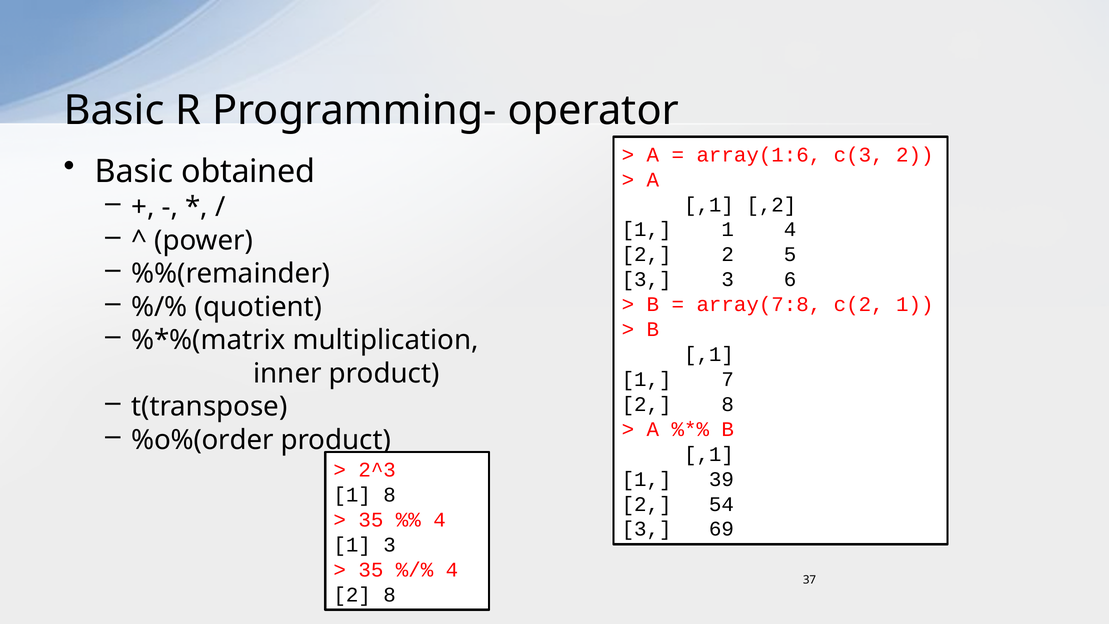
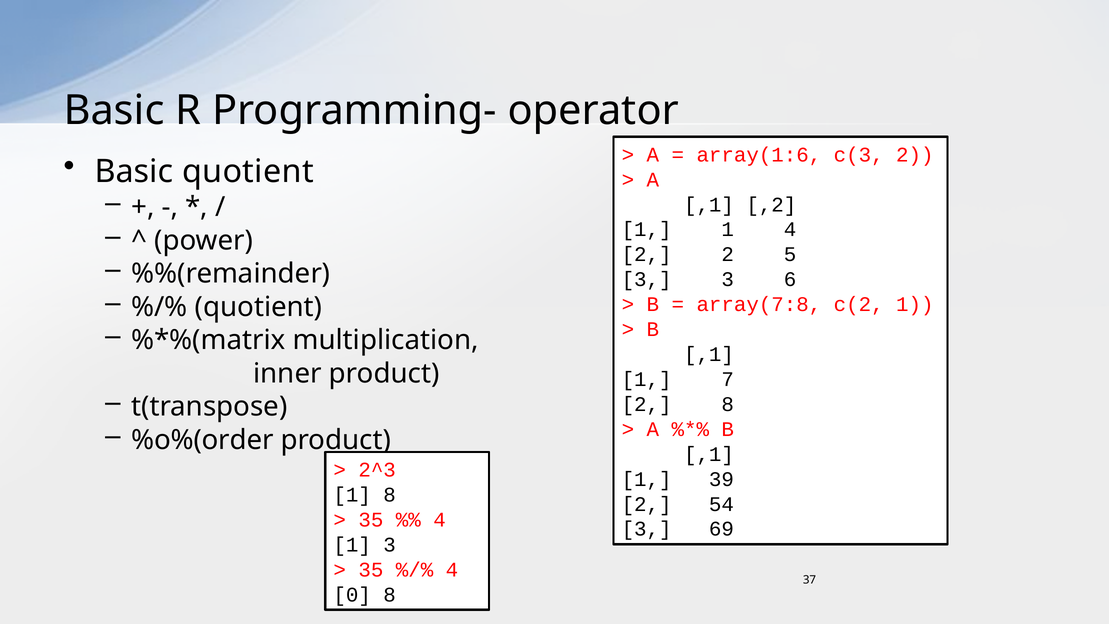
Basic obtained: obtained -> quotient
2 at (352, 595): 2 -> 0
